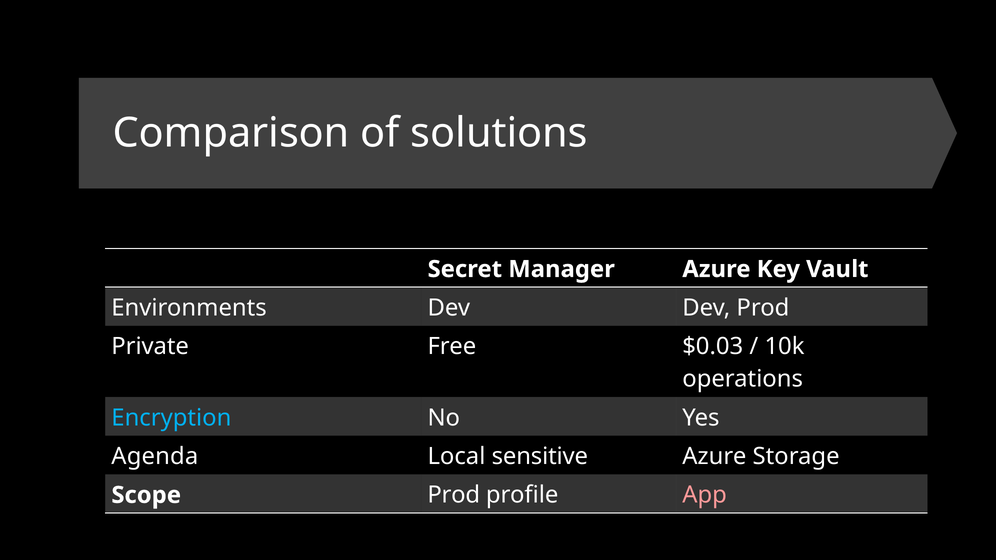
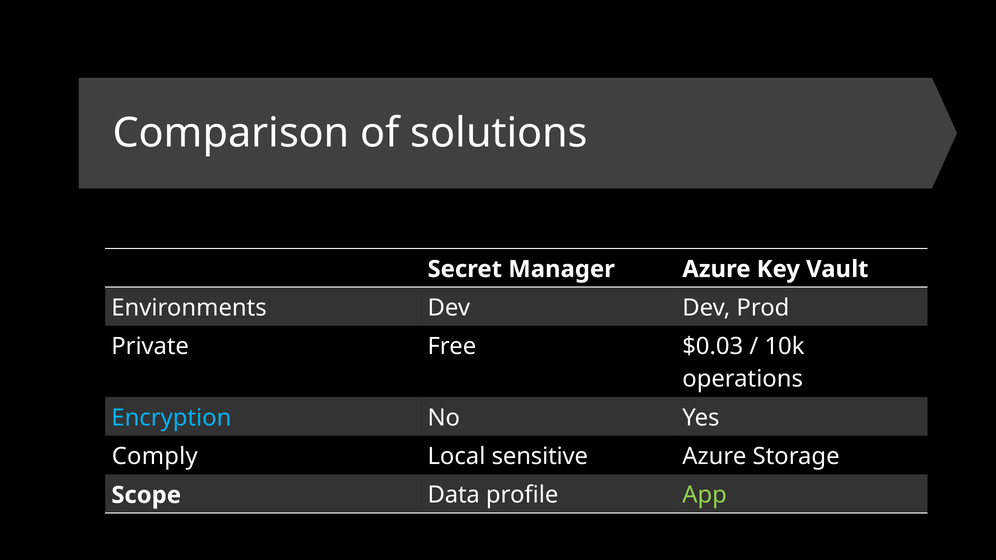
Agenda: Agenda -> Comply
Scope Prod: Prod -> Data
App colour: pink -> light green
